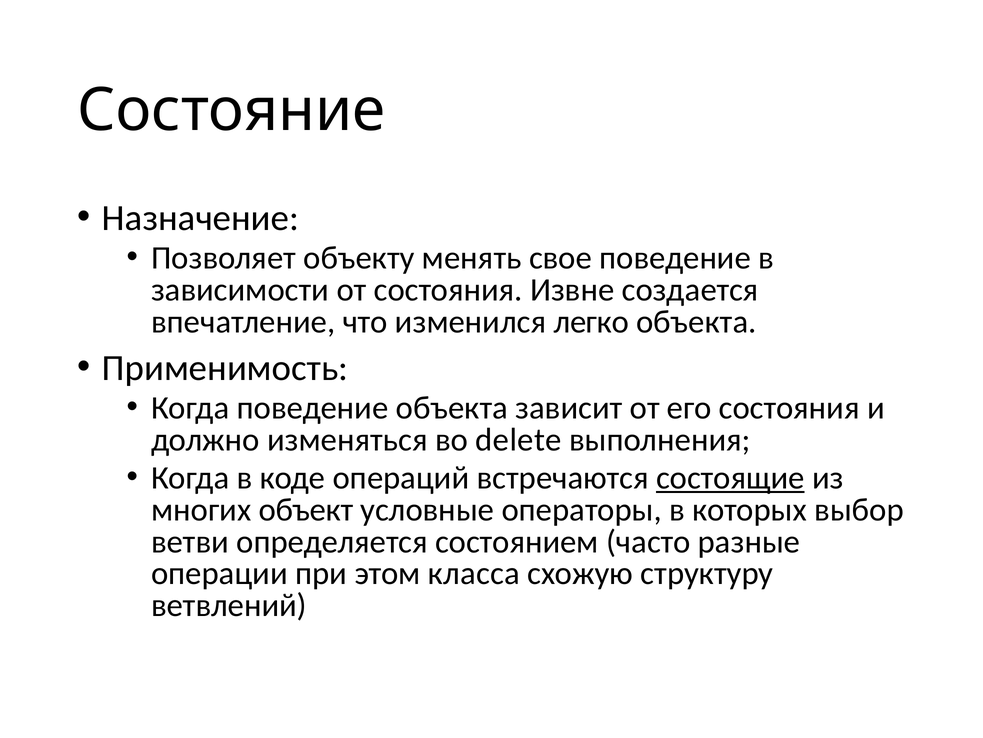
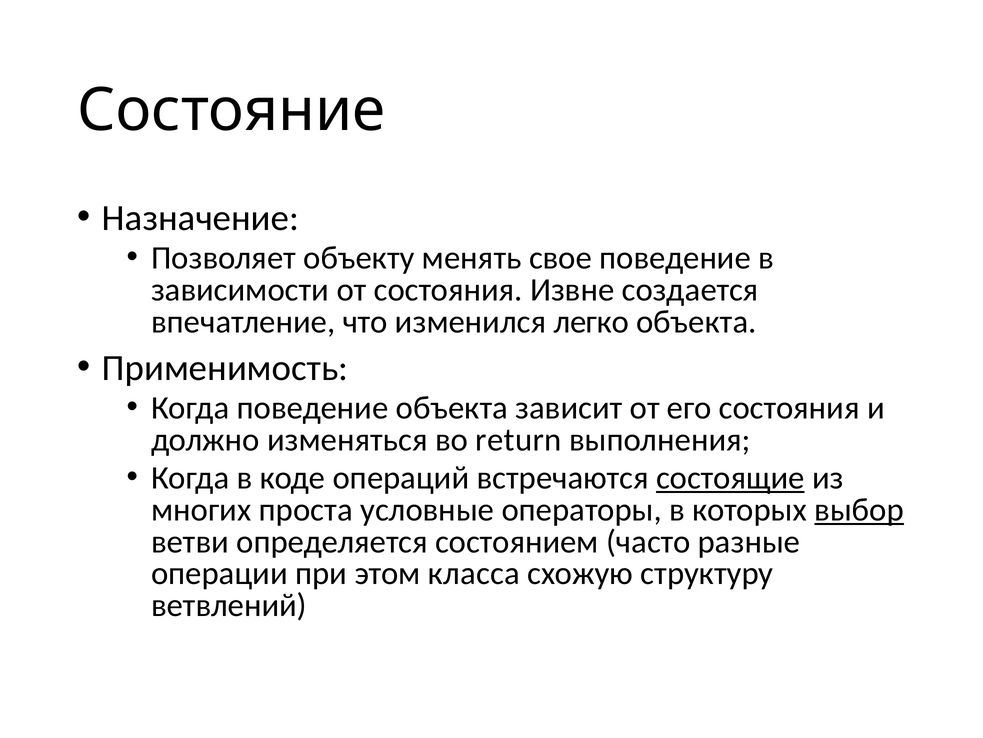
delete: delete -> return
объект: объект -> проста
выбор underline: none -> present
